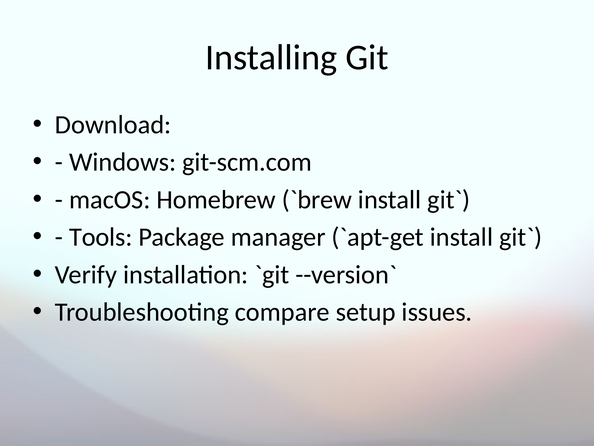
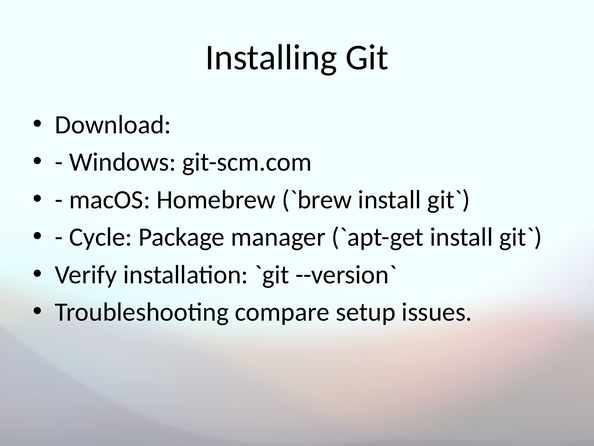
Tools: Tools -> Cycle
